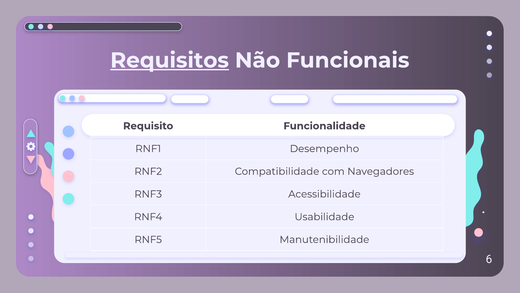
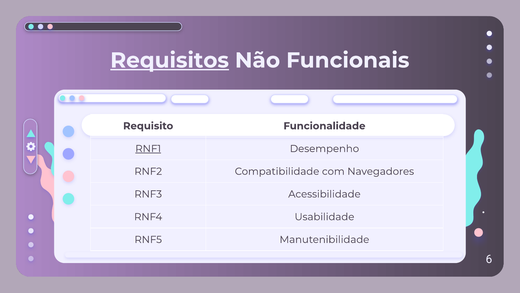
RNF1 underline: none -> present
